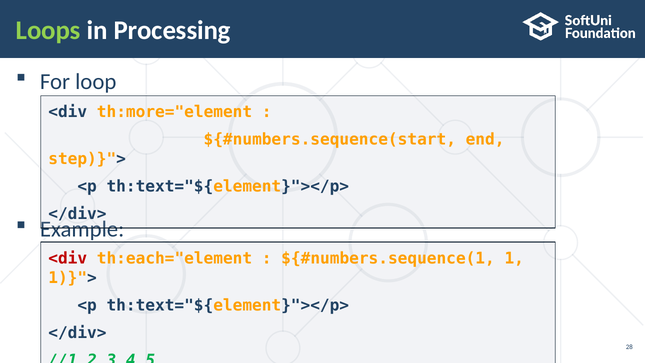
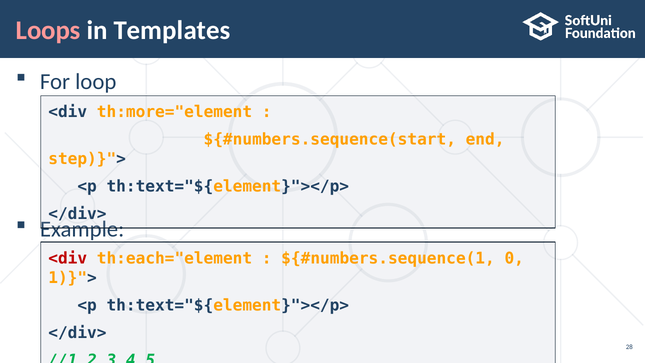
Loops colour: light green -> pink
Processing: Processing -> Templates
1: 1 -> 0
